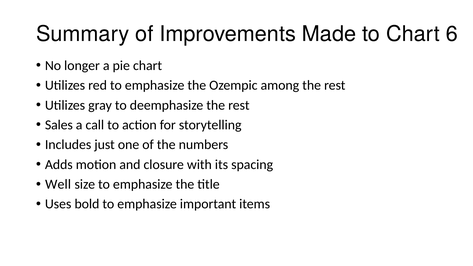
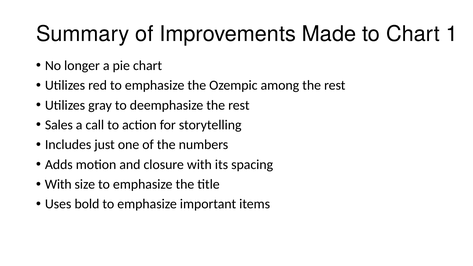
6: 6 -> 1
Well at (58, 184): Well -> With
